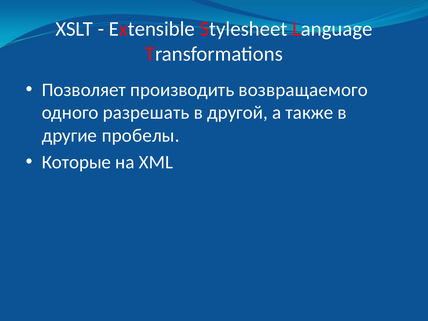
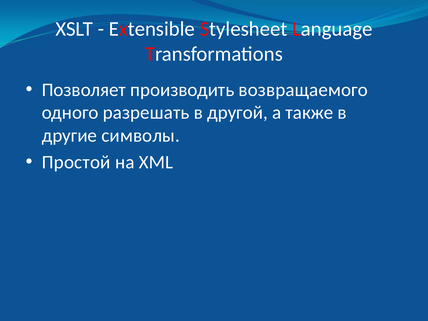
пробелы: пробелы -> символы
Которые: Которые -> Простой
